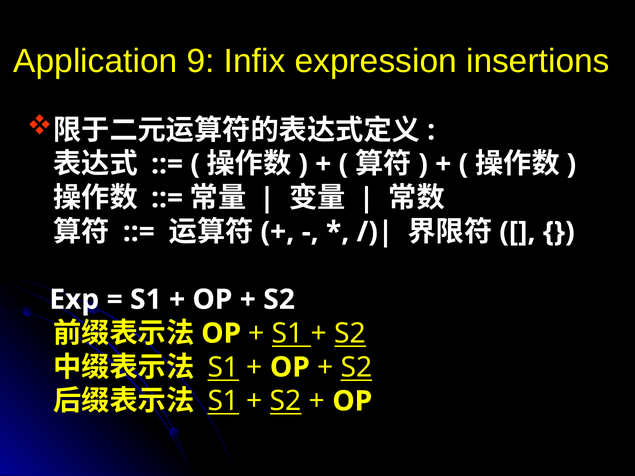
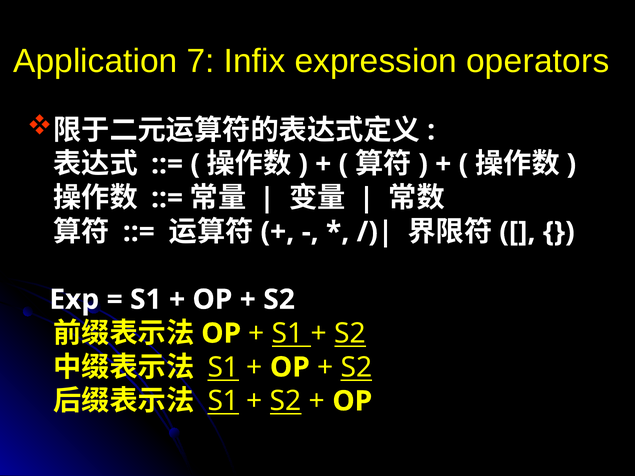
9: 9 -> 7
insertions: insertions -> operators
